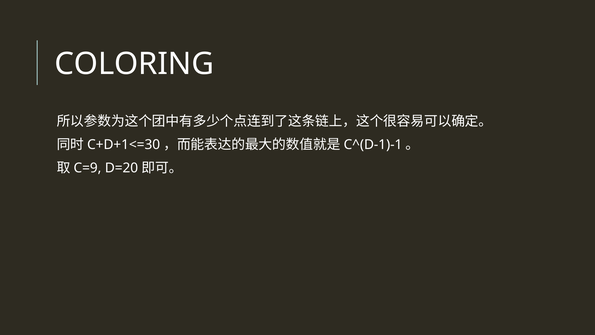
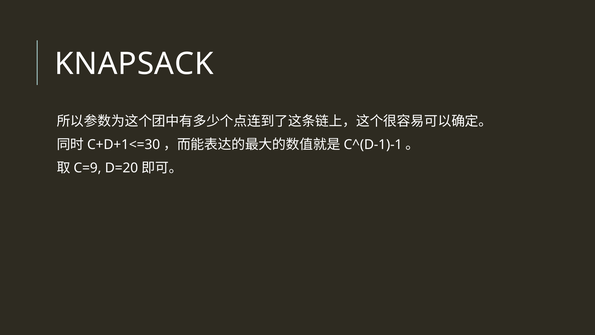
COLORING: COLORING -> KNAPSACK
